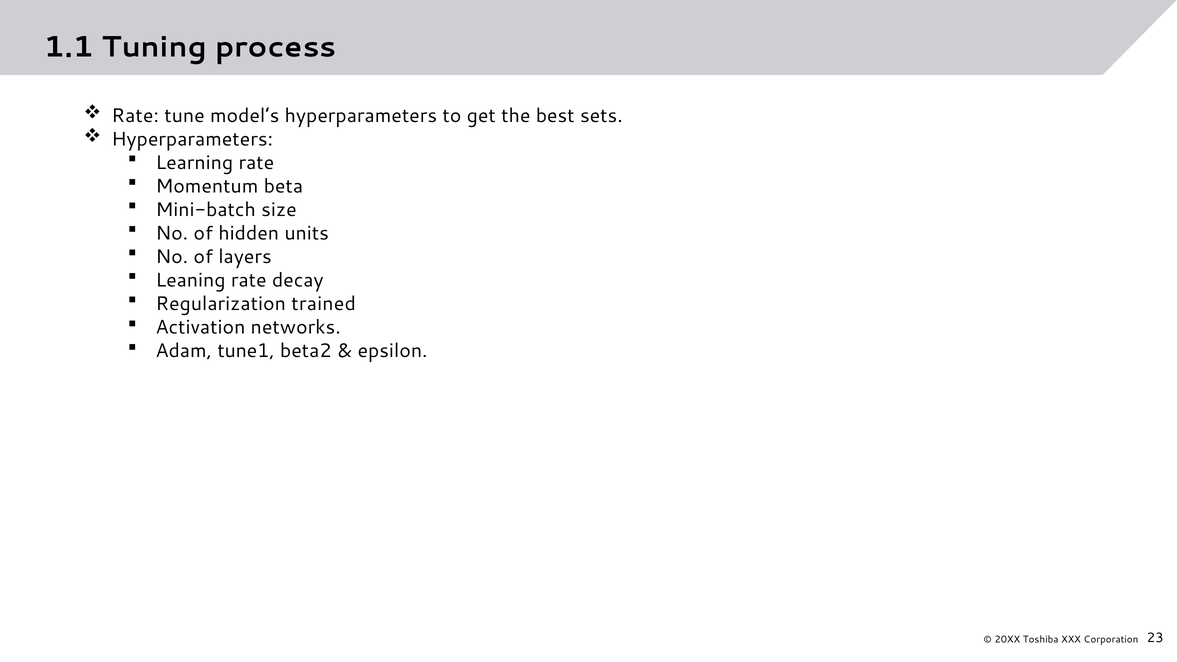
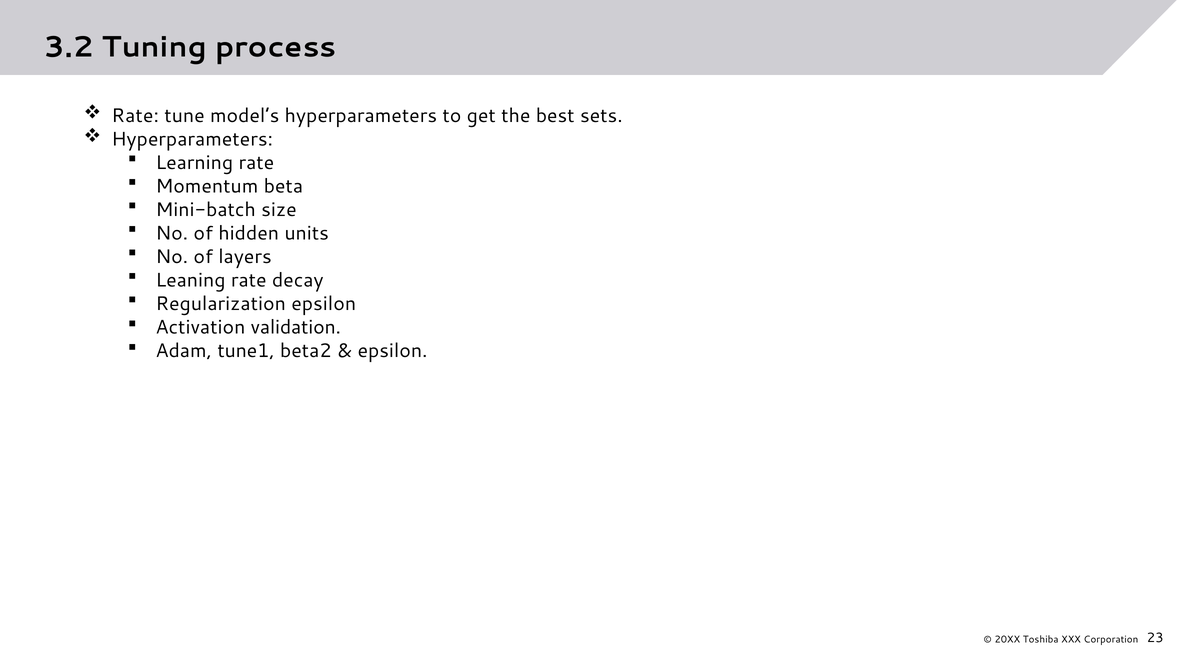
1.1: 1.1 -> 3.2
Regularization trained: trained -> epsilon
networks: networks -> validation
